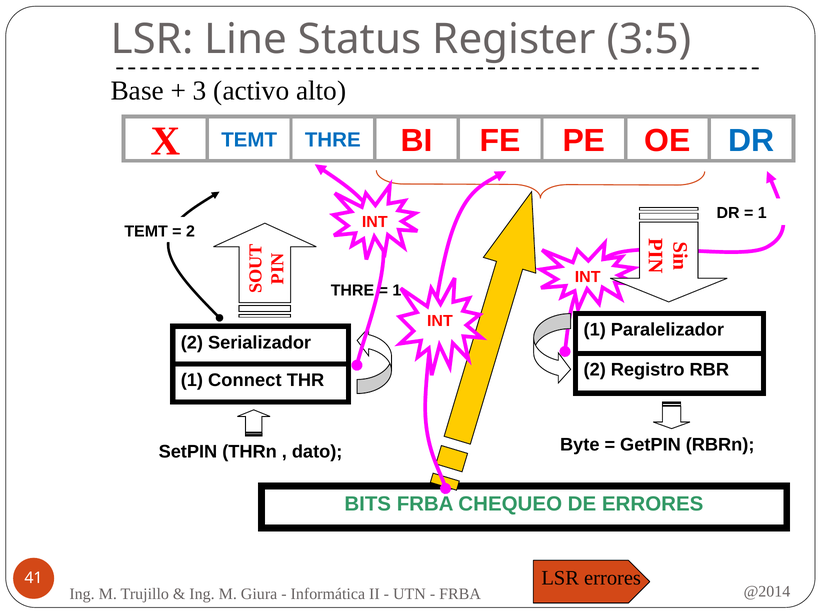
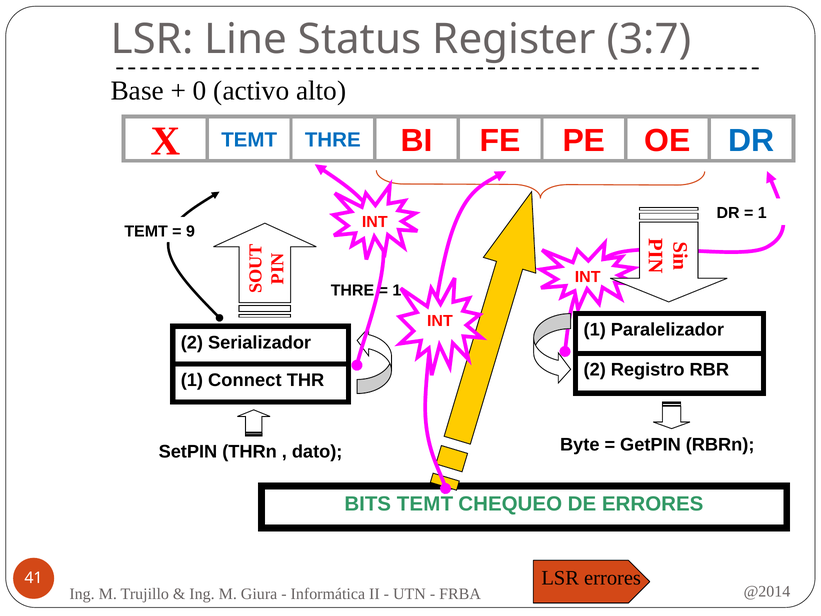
3:5: 3:5 -> 3:7
3: 3 -> 0
2 at (190, 232): 2 -> 9
BITS FRBA: FRBA -> TEMT
